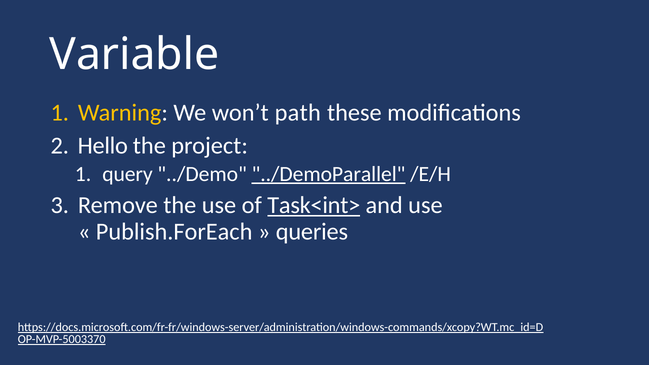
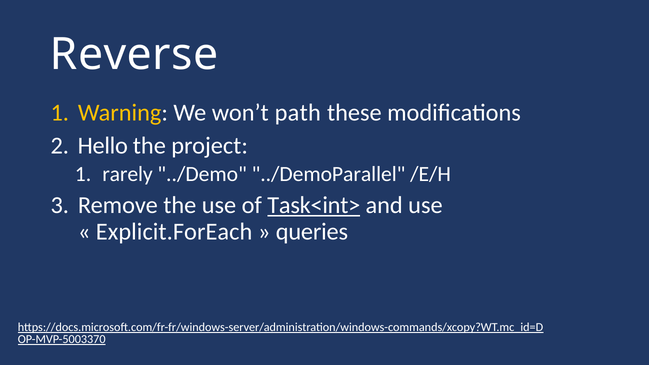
Variable: Variable -> Reverse
query: query -> rarely
../DemoParallel underline: present -> none
Publish.ForEach: Publish.ForEach -> Explicit.ForEach
